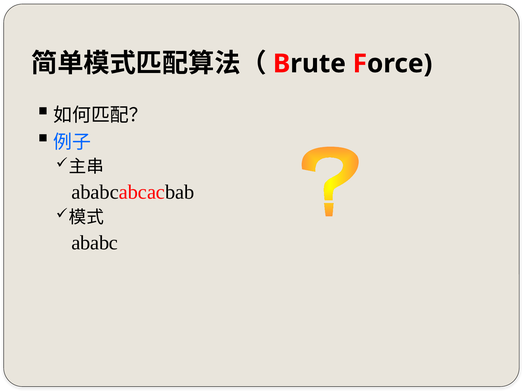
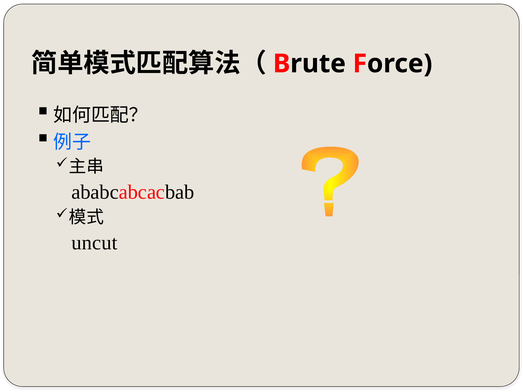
ababc: ababc -> uncut
